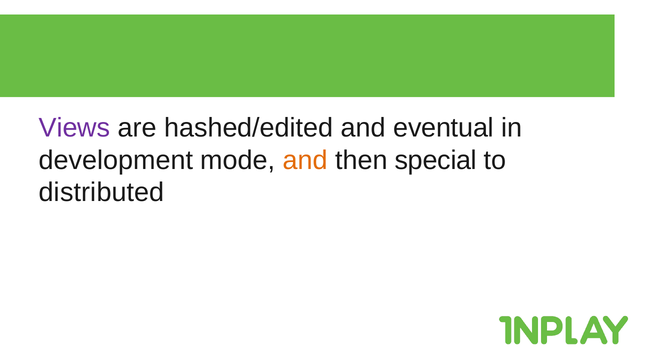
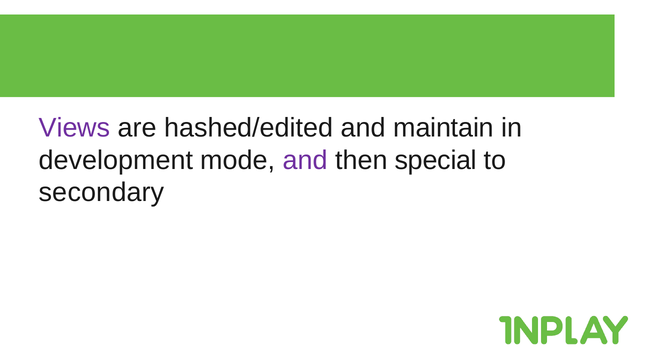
eventual: eventual -> maintain
and at (305, 160) colour: orange -> purple
distributed: distributed -> secondary
